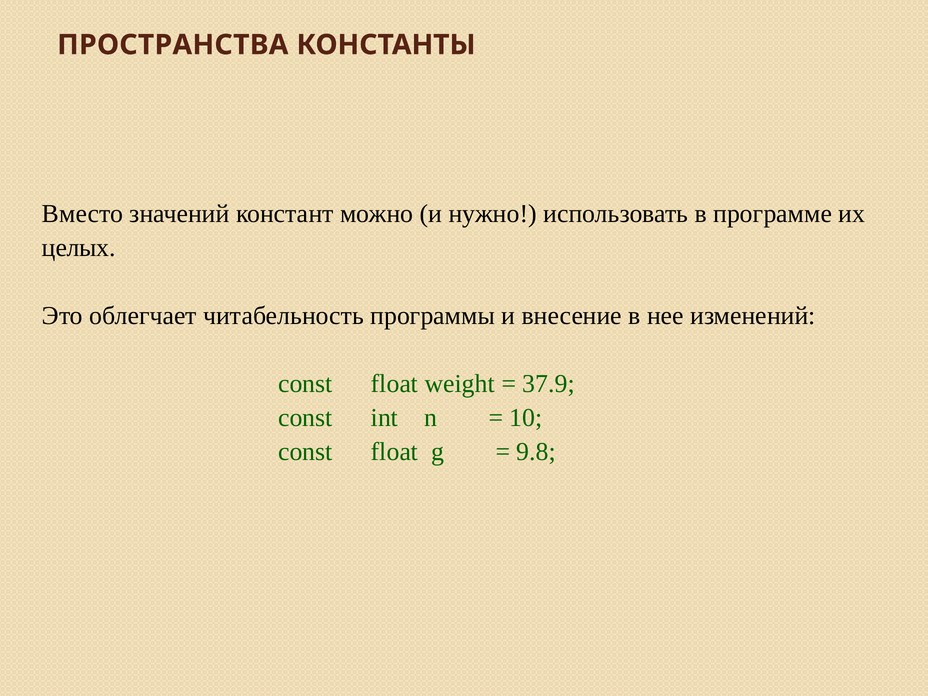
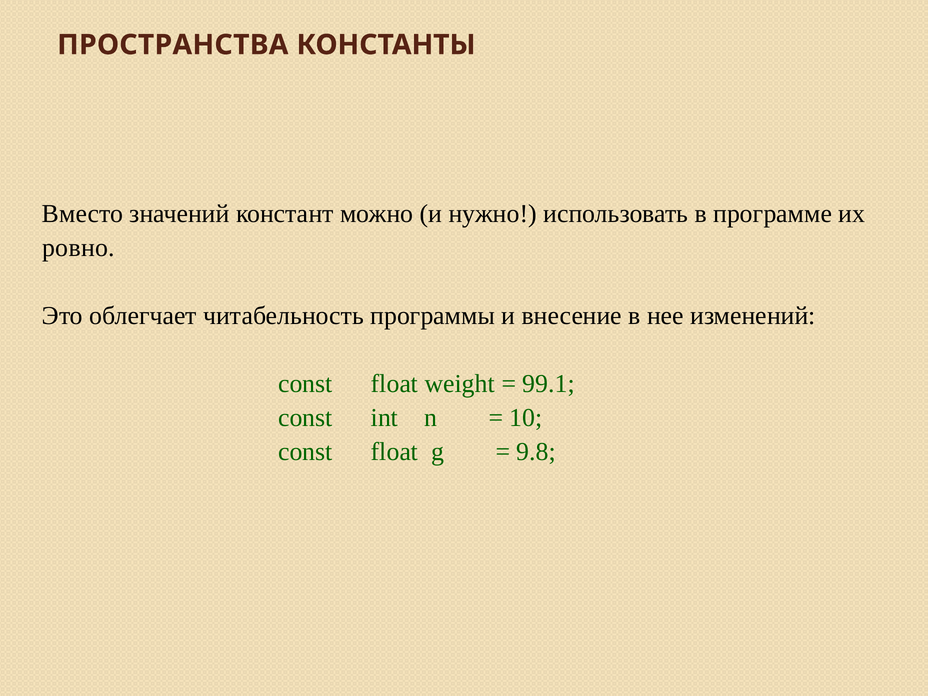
целых: целых -> ровно
37.9: 37.9 -> 99.1
